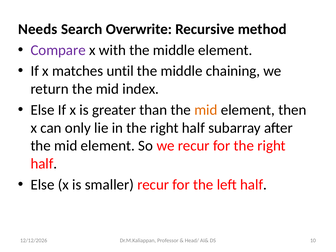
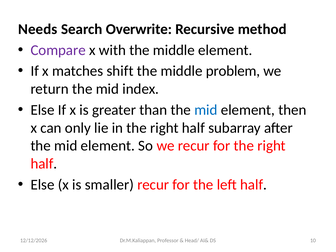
until: until -> shift
chaining: chaining -> problem
mid at (206, 110) colour: orange -> blue
